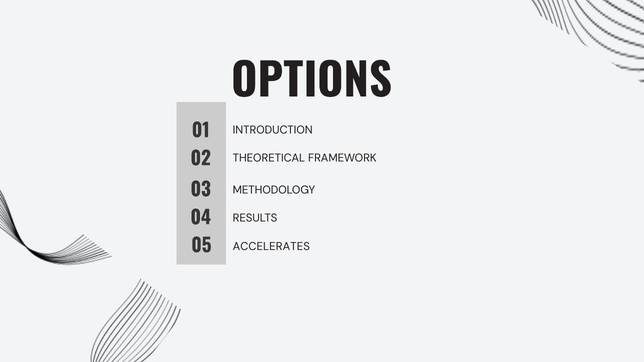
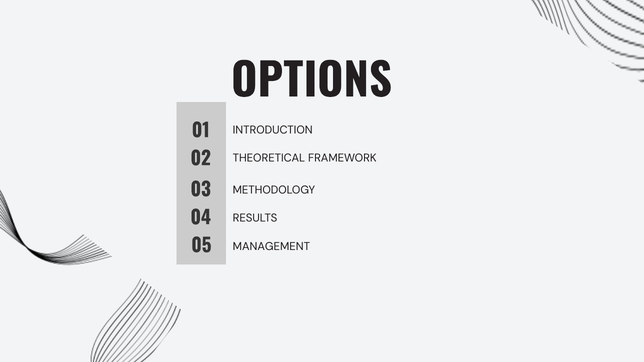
ACCELERATES: ACCELERATES -> MANAGEMENT
